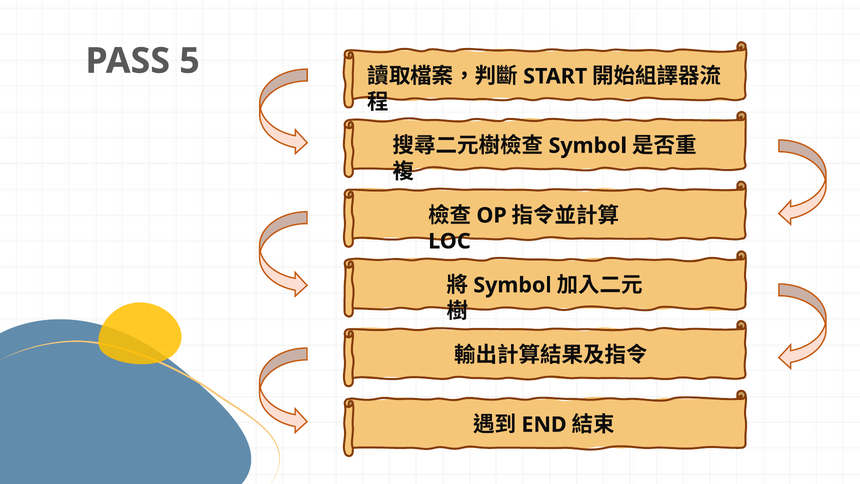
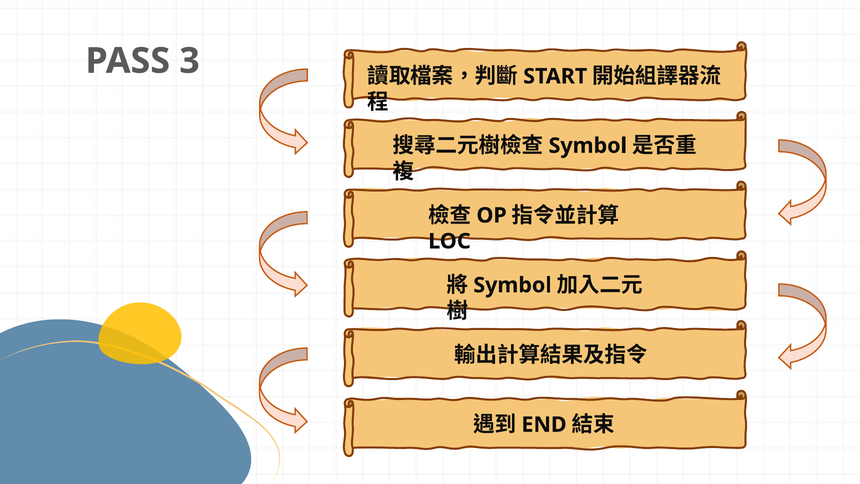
5: 5 -> 3
